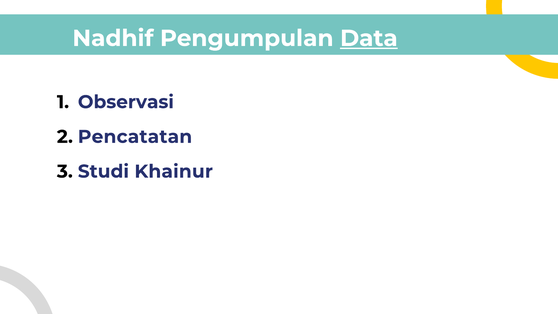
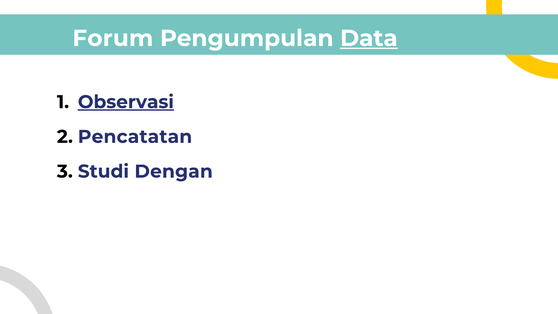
Nadhif: Nadhif -> Forum
Observasi underline: none -> present
Khainur: Khainur -> Dengan
